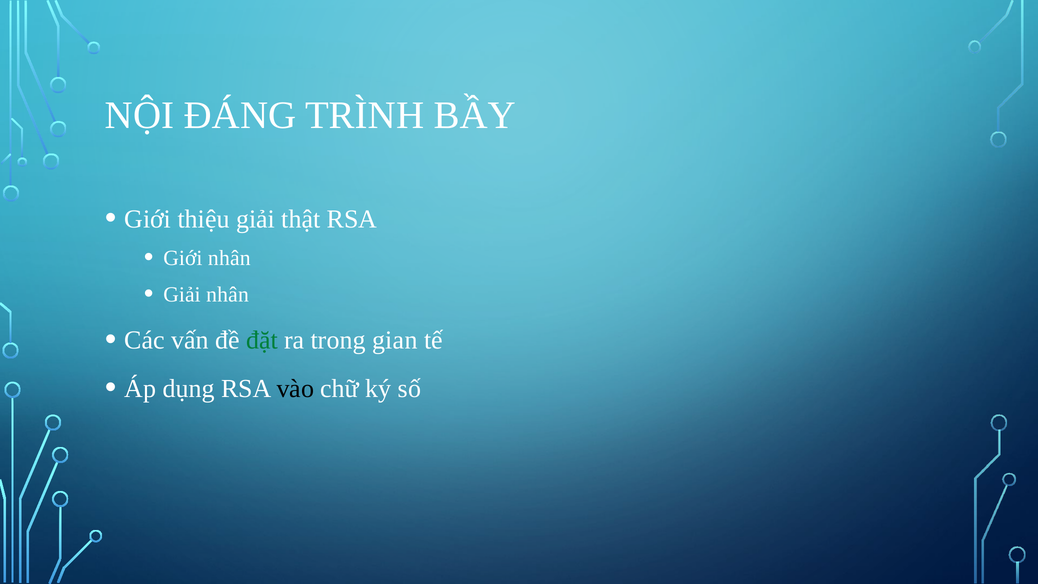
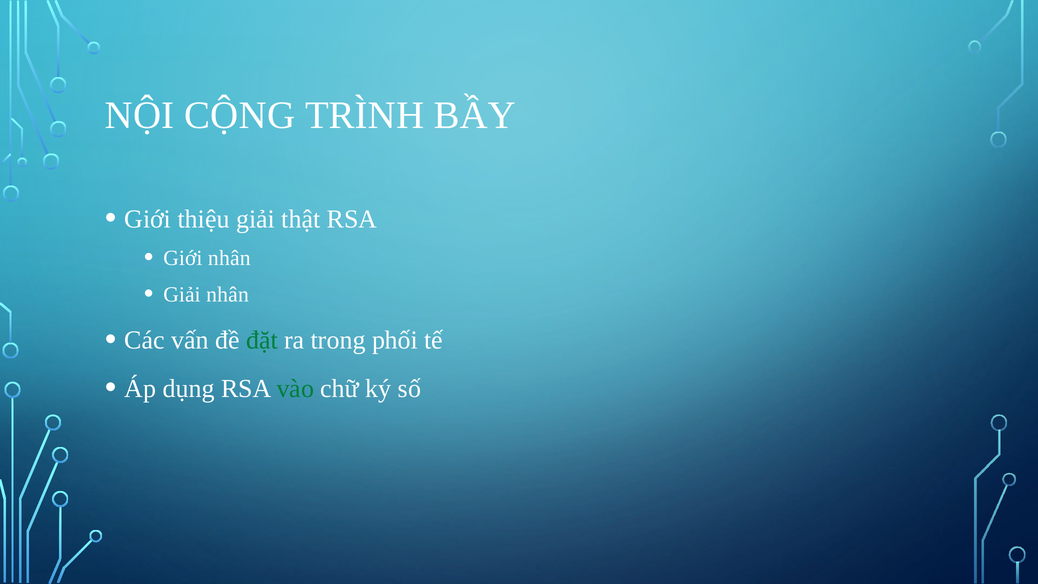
ĐÁNG: ĐÁNG -> CỘNG
gian: gian -> phối
vào colour: black -> green
